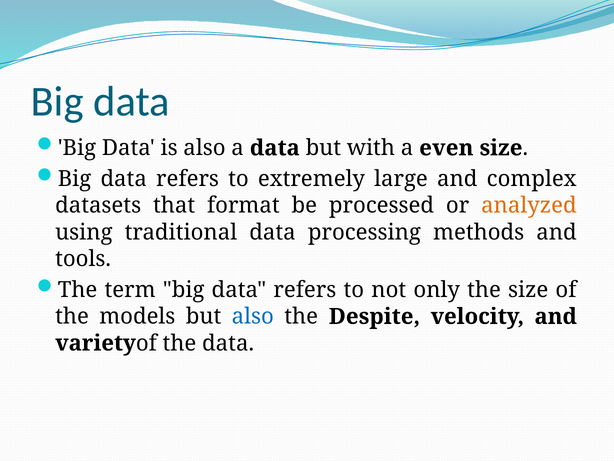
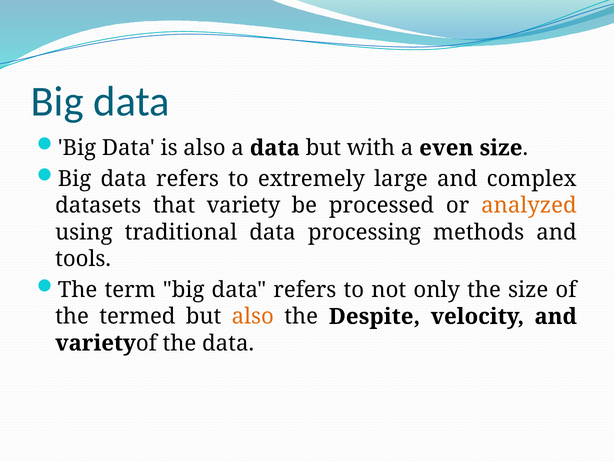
format: format -> variety
models: models -> termed
also at (253, 316) colour: blue -> orange
